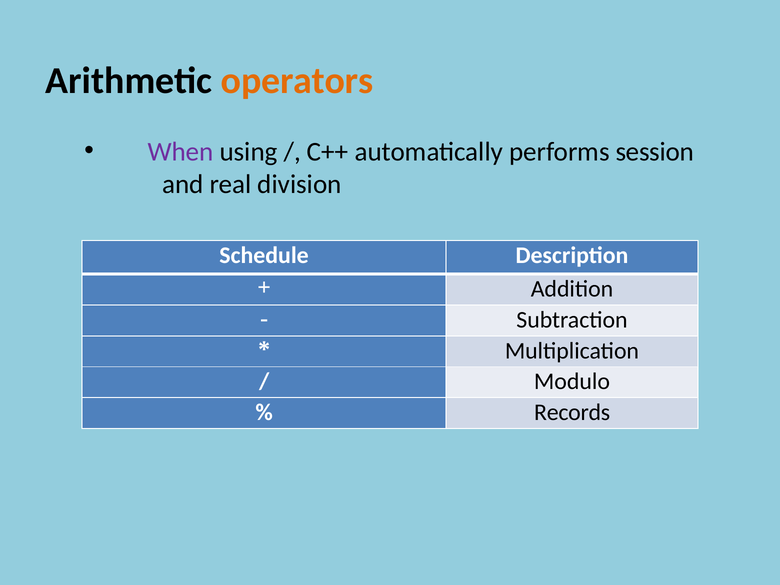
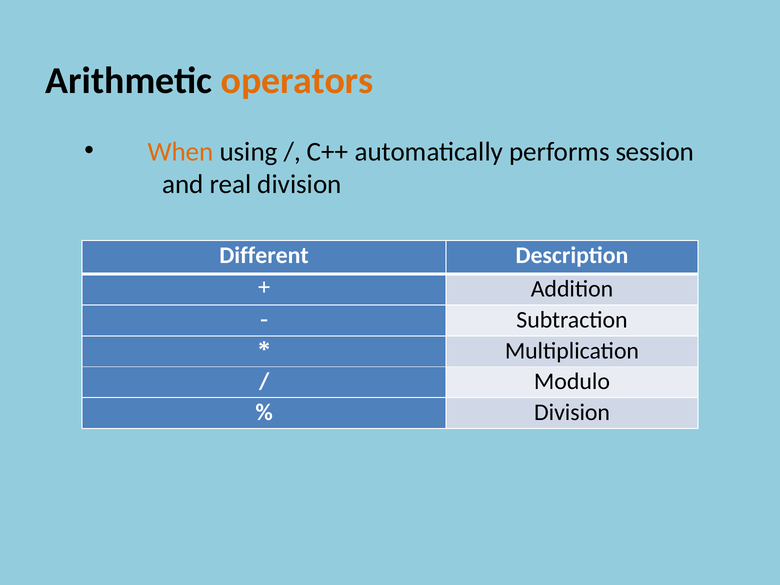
When colour: purple -> orange
Schedule: Schedule -> Different
Records at (572, 412): Records -> Division
